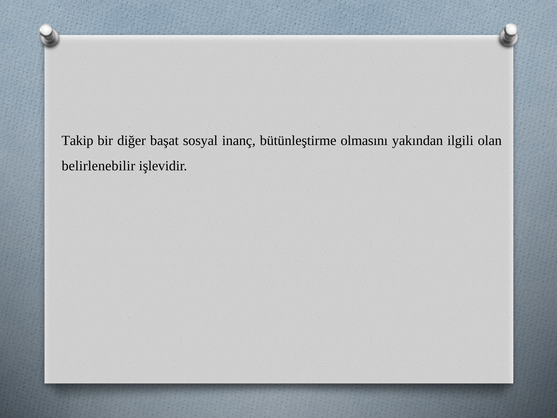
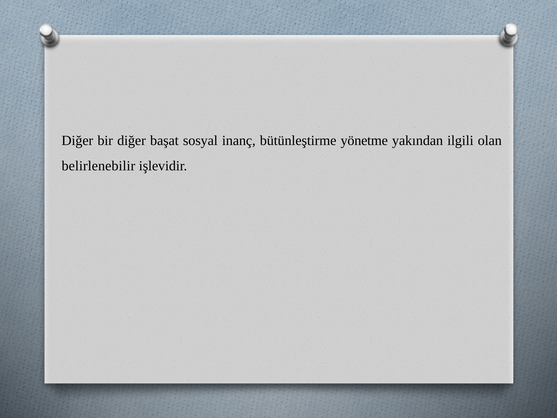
Takip at (77, 141): Takip -> Diğer
olmasını: olmasını -> yönetme
